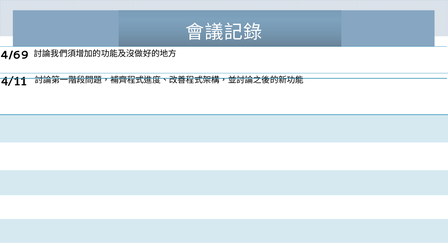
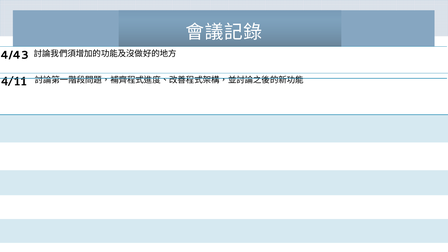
4/69: 4/69 -> 4/43
